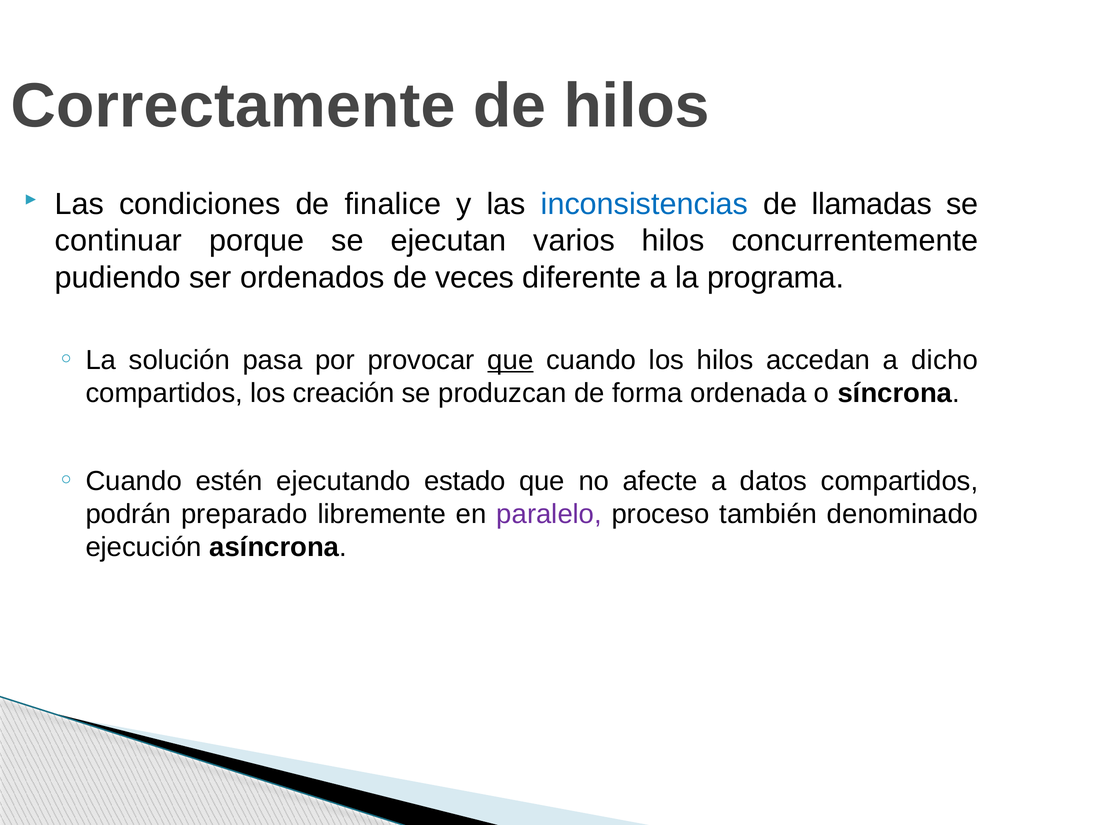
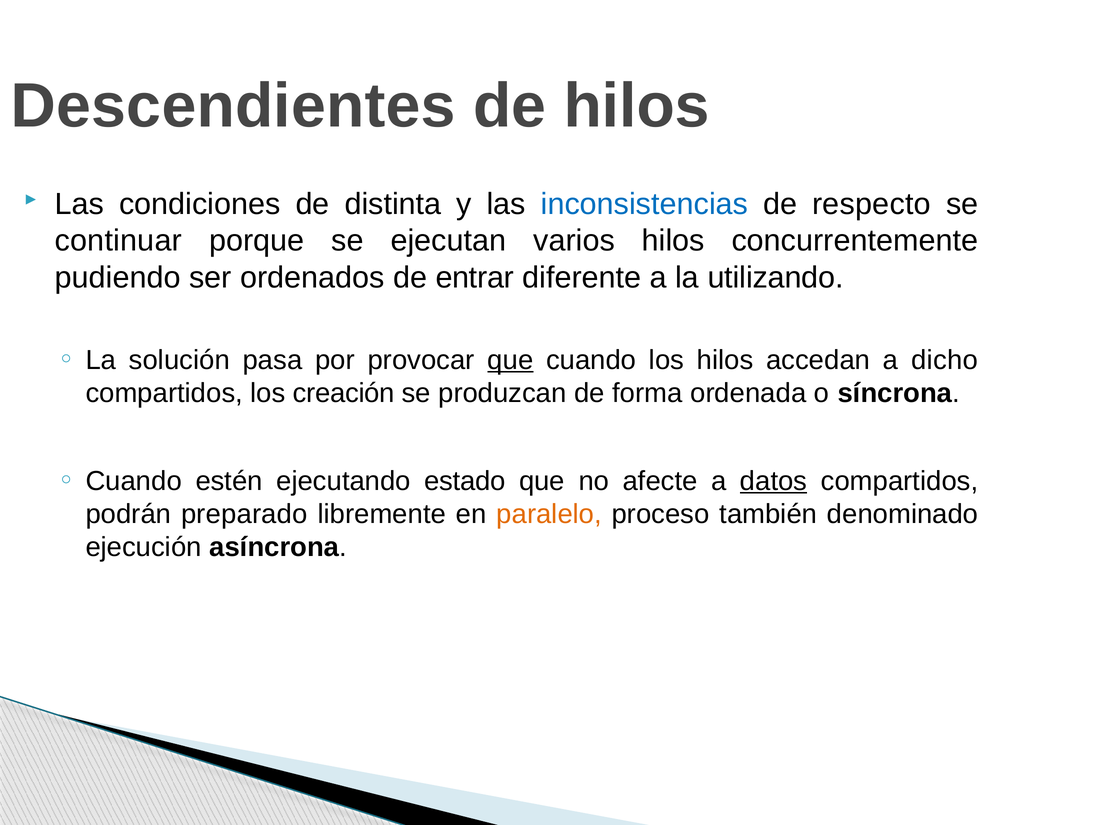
Correctamente: Correctamente -> Descendientes
finalice: finalice -> distinta
llamadas: llamadas -> respecto
veces: veces -> entrar
programa: programa -> utilizando
datos underline: none -> present
paralelo colour: purple -> orange
